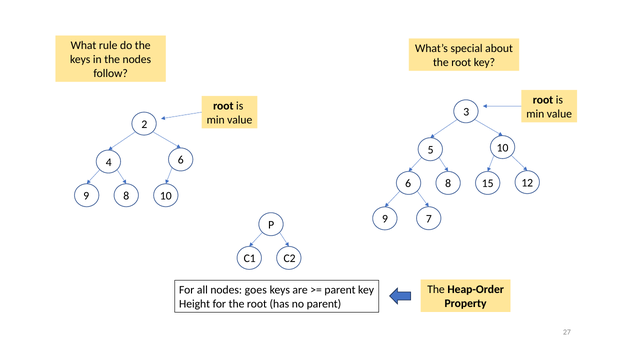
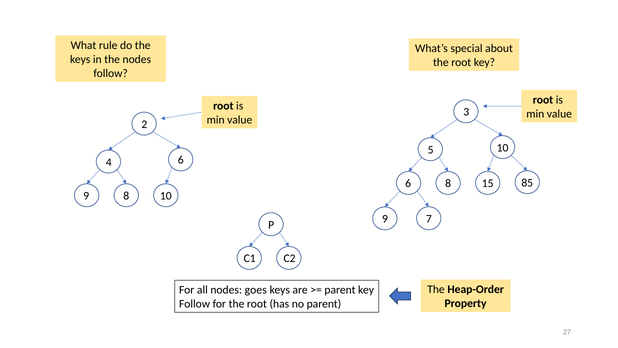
12: 12 -> 85
Height at (195, 304): Height -> Follow
